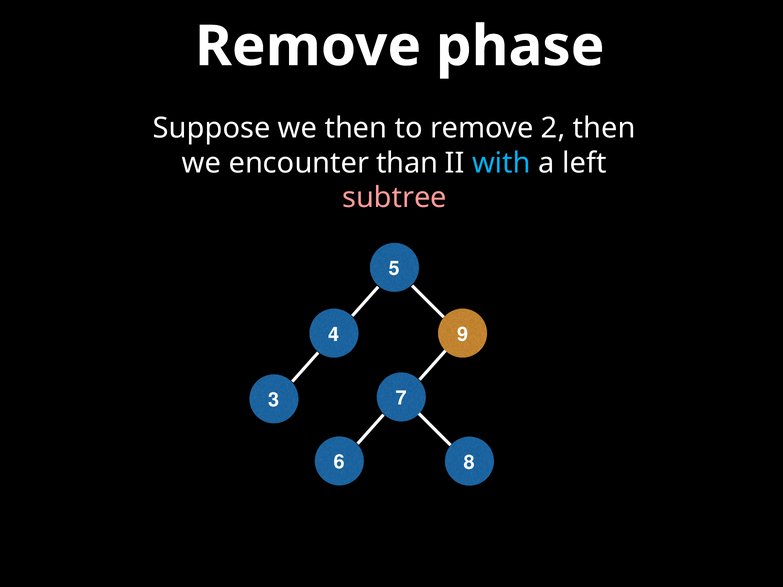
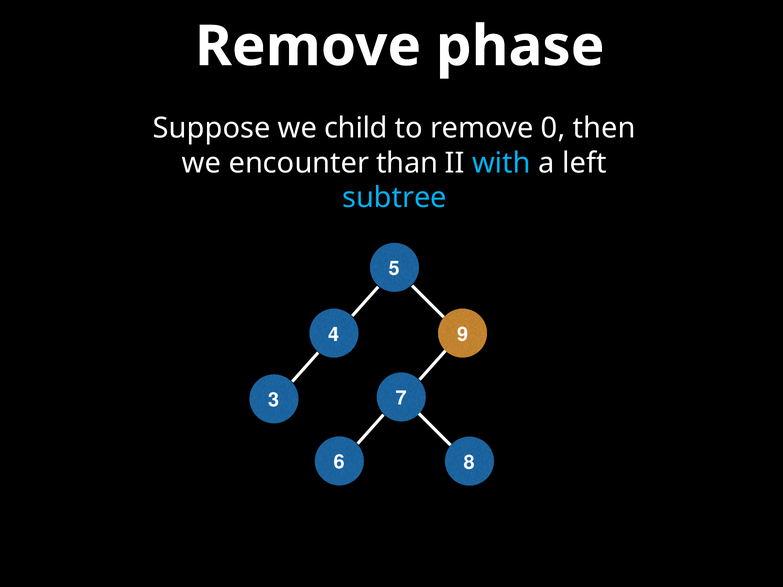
we then: then -> child
2: 2 -> 0
subtree colour: pink -> light blue
